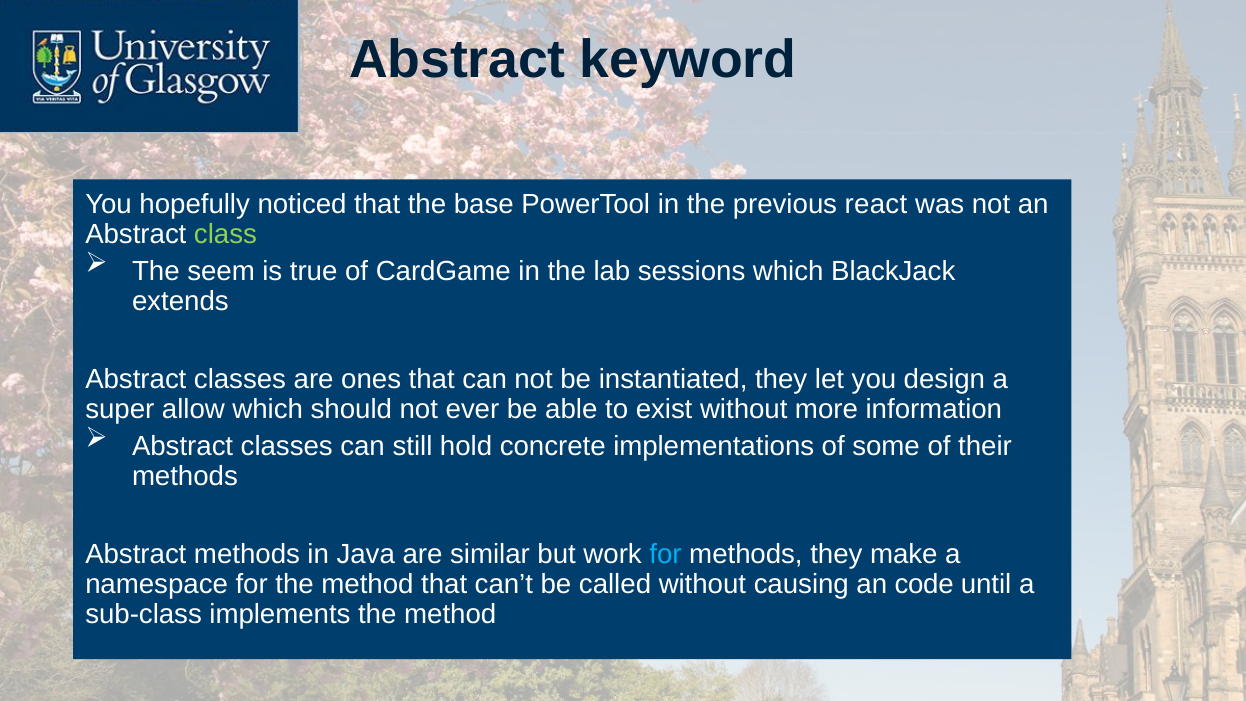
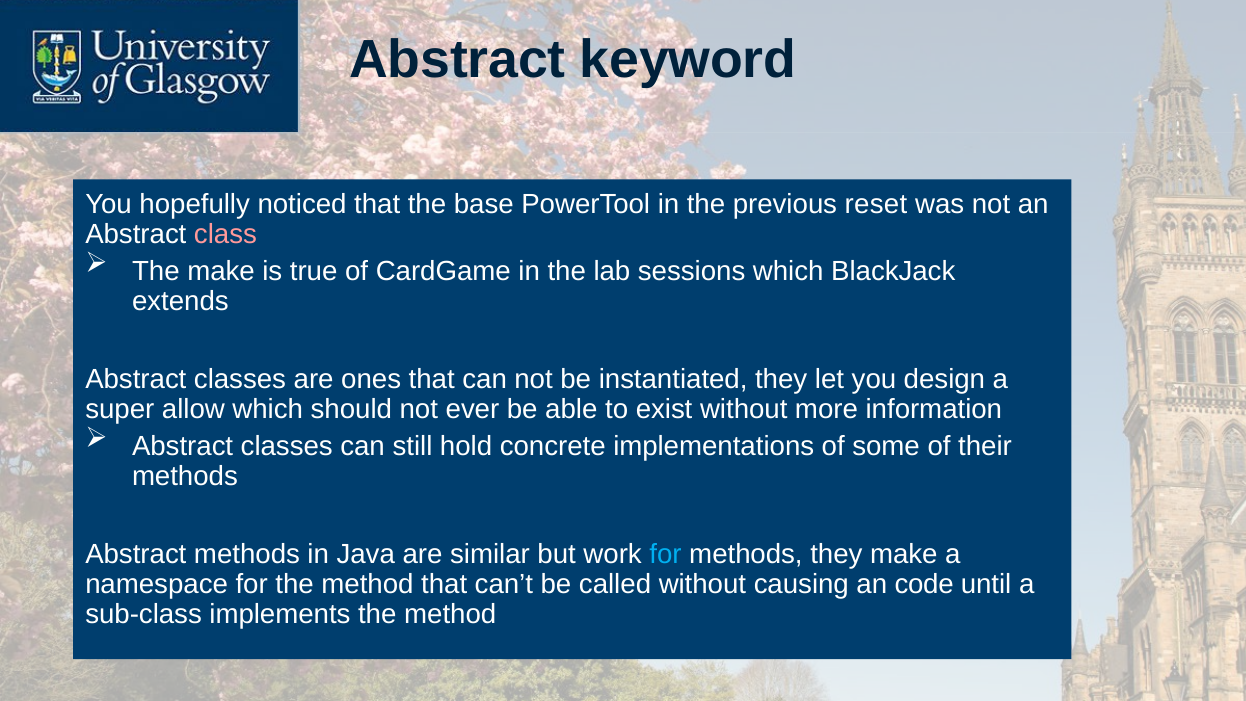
react: react -> reset
class colour: light green -> pink
The seem: seem -> make
